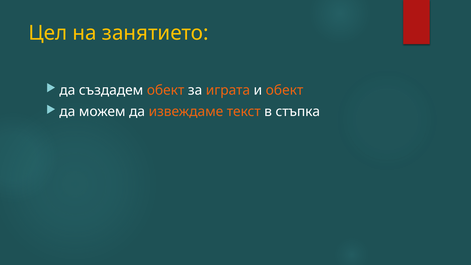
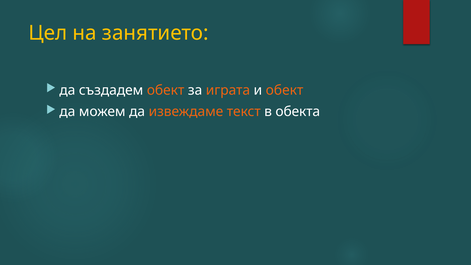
стъпка: стъпка -> обекта
